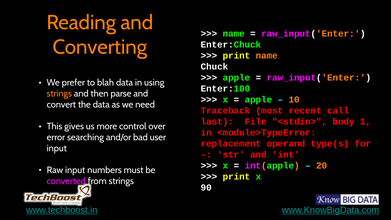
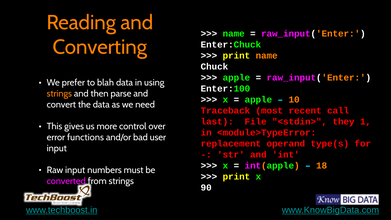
body: body -> they
searching: searching -> functions
20: 20 -> 18
